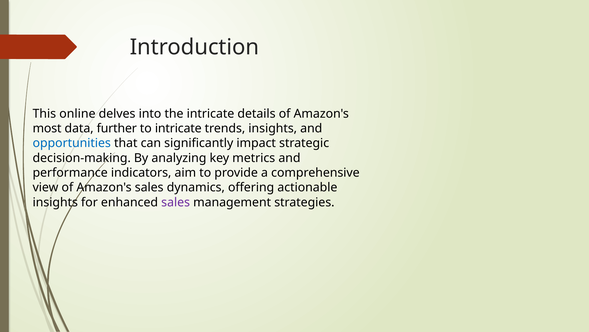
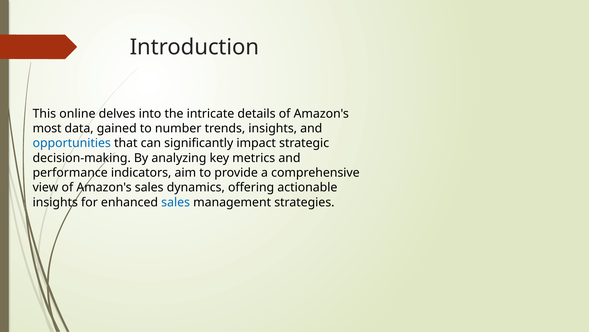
further: further -> gained
to intricate: intricate -> number
sales at (176, 202) colour: purple -> blue
